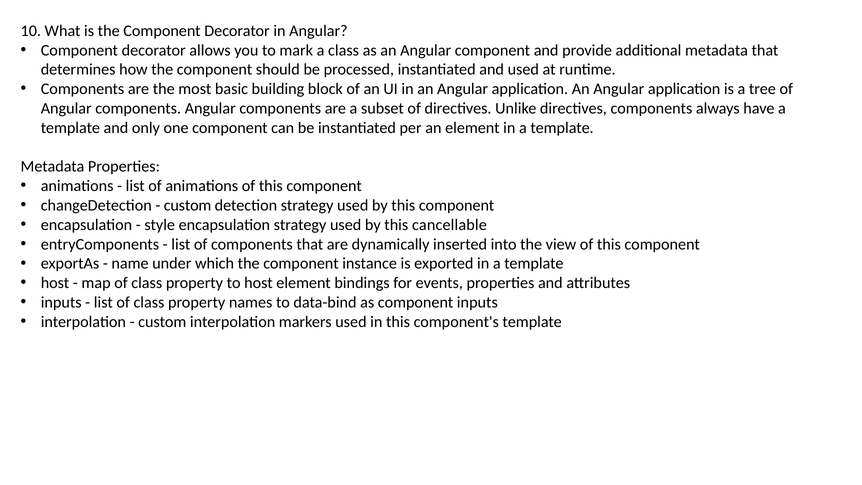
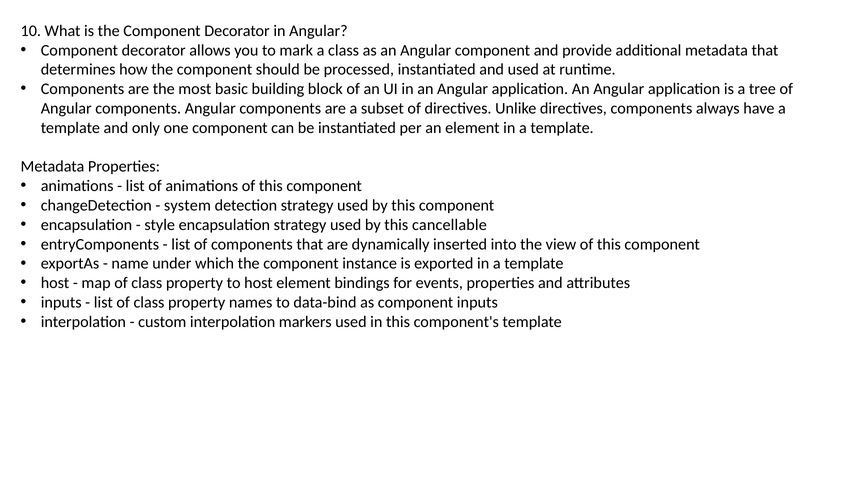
custom at (188, 205): custom -> system
